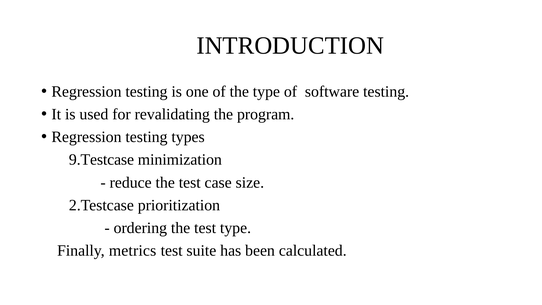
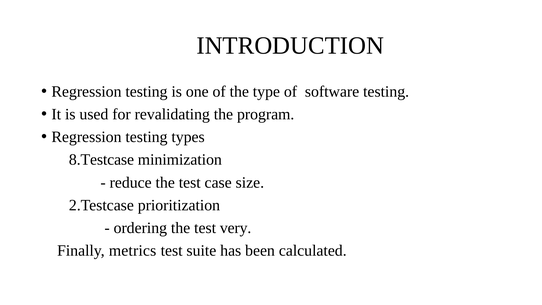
9.Testcase: 9.Testcase -> 8.Testcase
test type: type -> very
